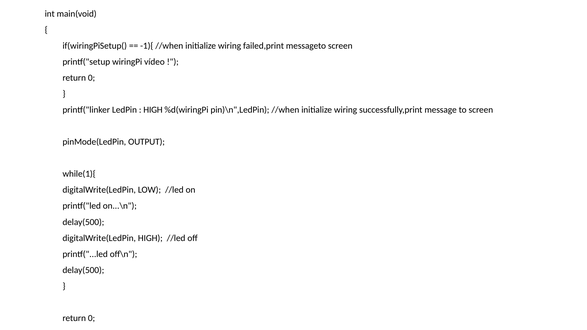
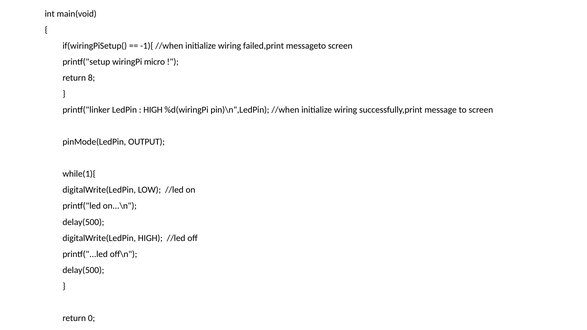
vídeo: vídeo -> micro
0 at (92, 78): 0 -> 8
